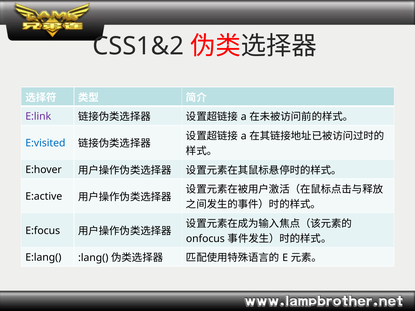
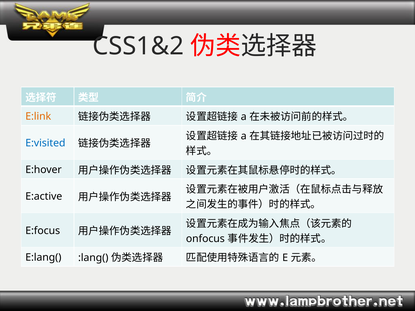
E:link colour: purple -> orange
